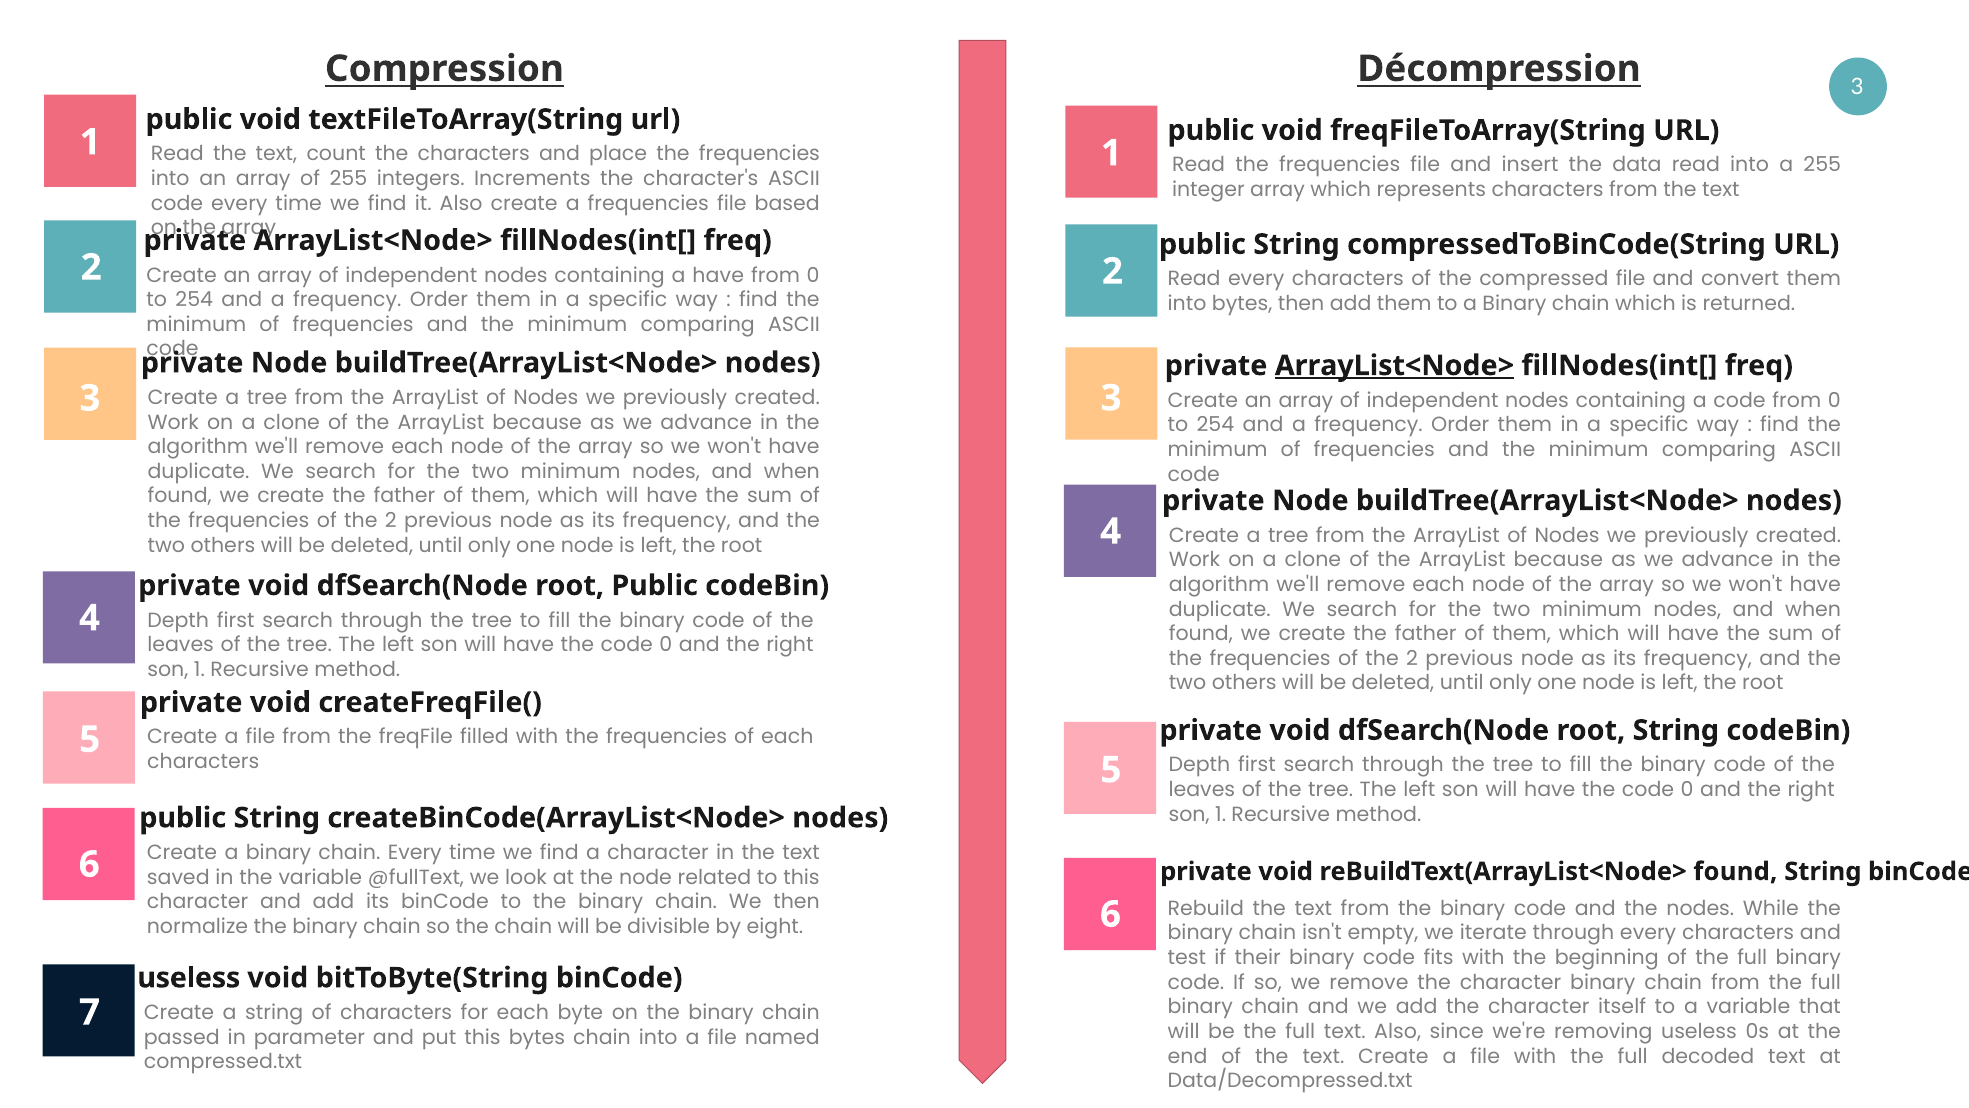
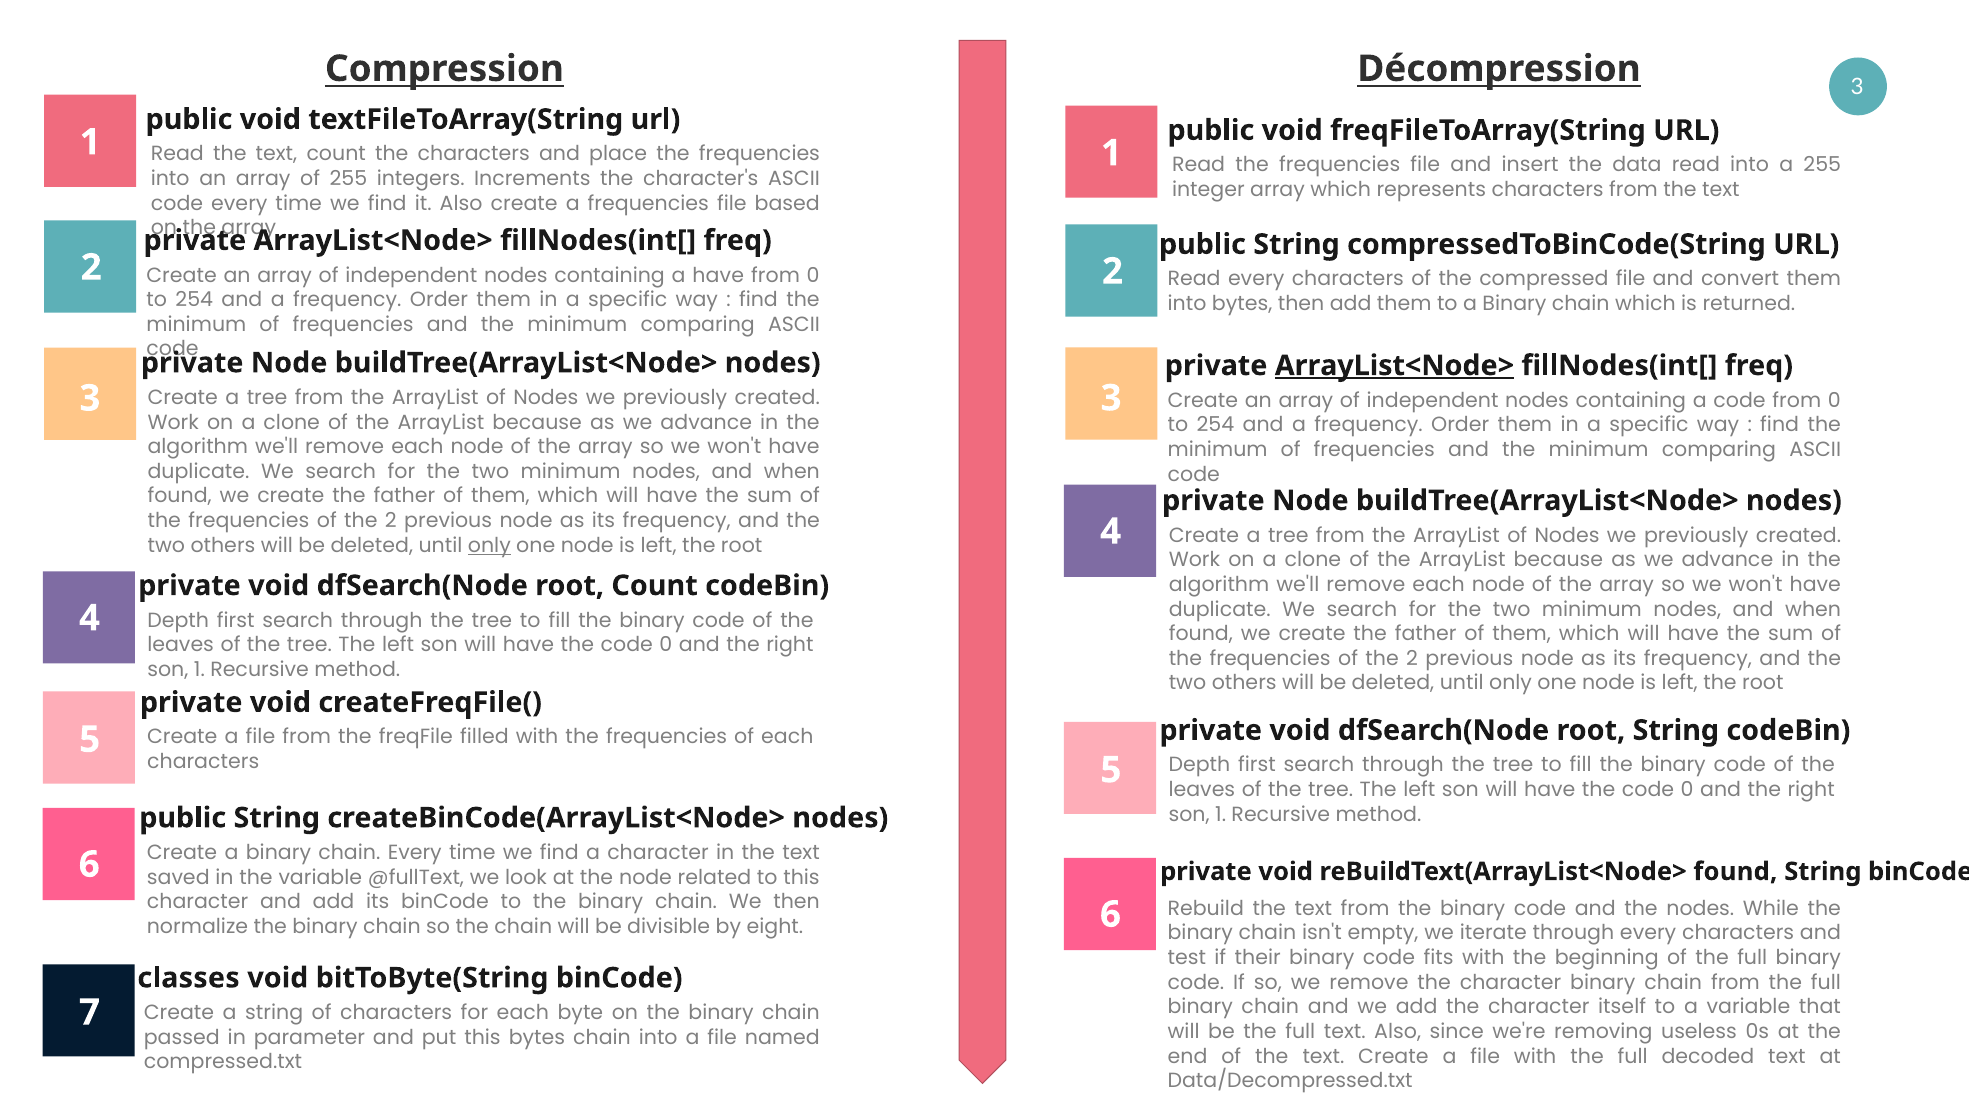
only at (489, 545) underline: none -> present
root Public: Public -> Count
useless at (189, 978): useless -> classes
